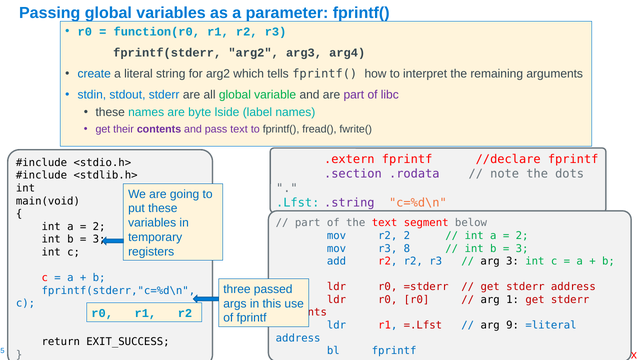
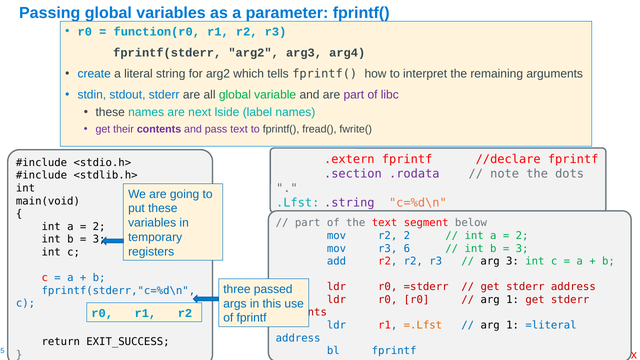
byte: byte -> next
8: 8 -> 6
=.Lfst colour: red -> orange
9 at (513, 325): 9 -> 1
